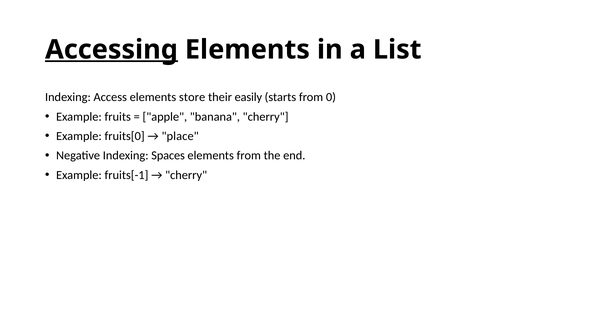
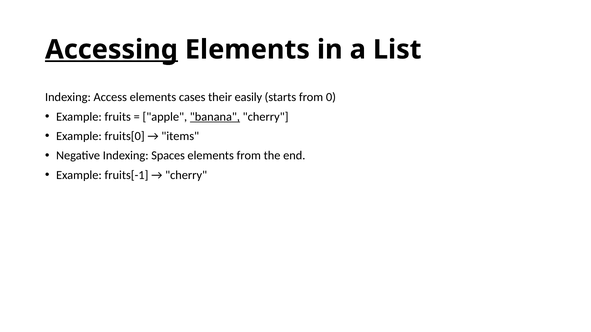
store: store -> cases
banana underline: none -> present
place: place -> items
